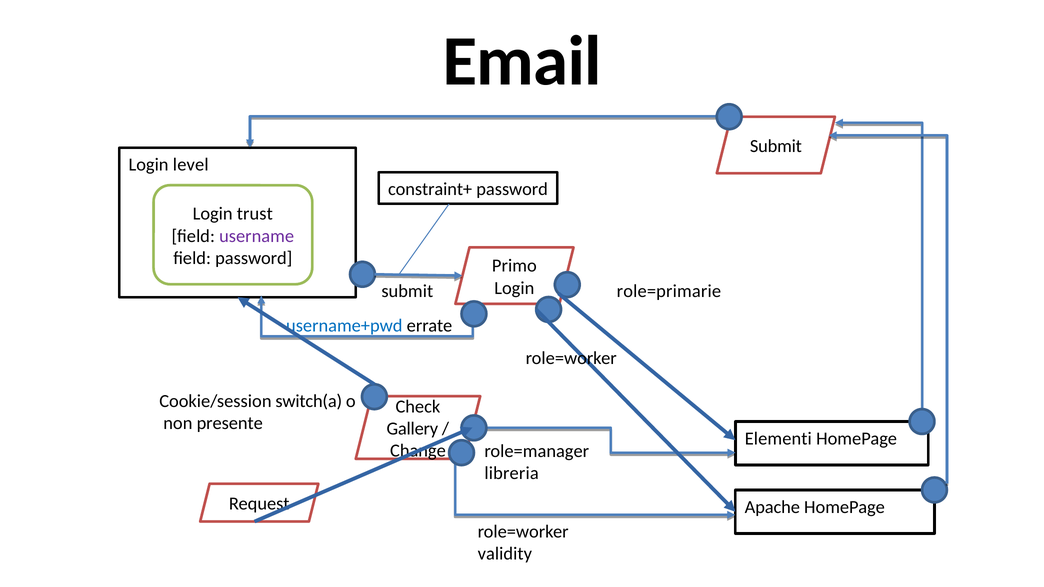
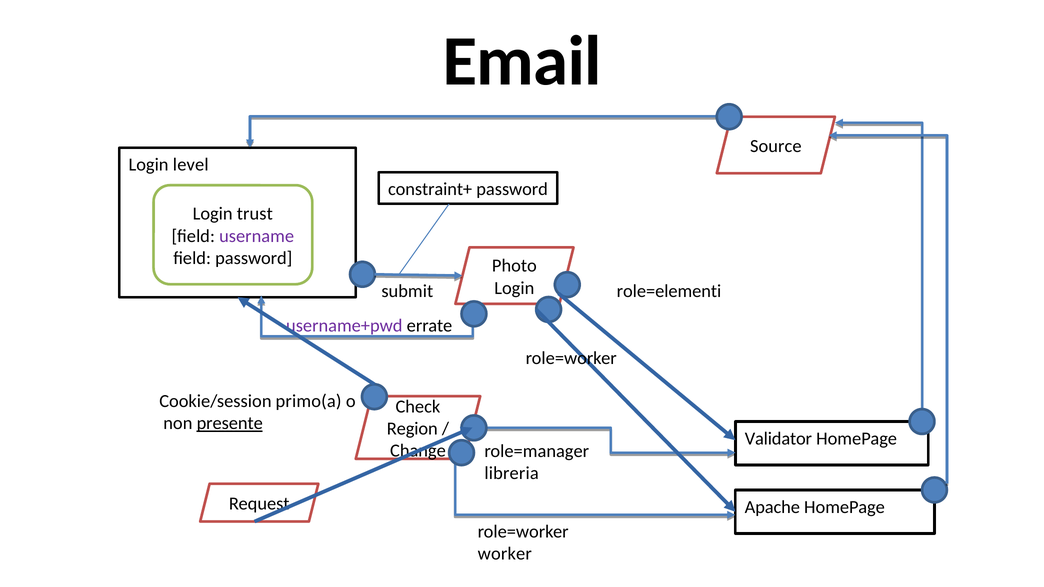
Submit at (776, 146): Submit -> Source
Primo: Primo -> Photo
role=primarie: role=primarie -> role=elementi
username+pwd colour: blue -> purple
switch(a: switch(a -> primo(a
presente underline: none -> present
Gallery: Gallery -> Region
Elementi: Elementi -> Validator
validity: validity -> worker
